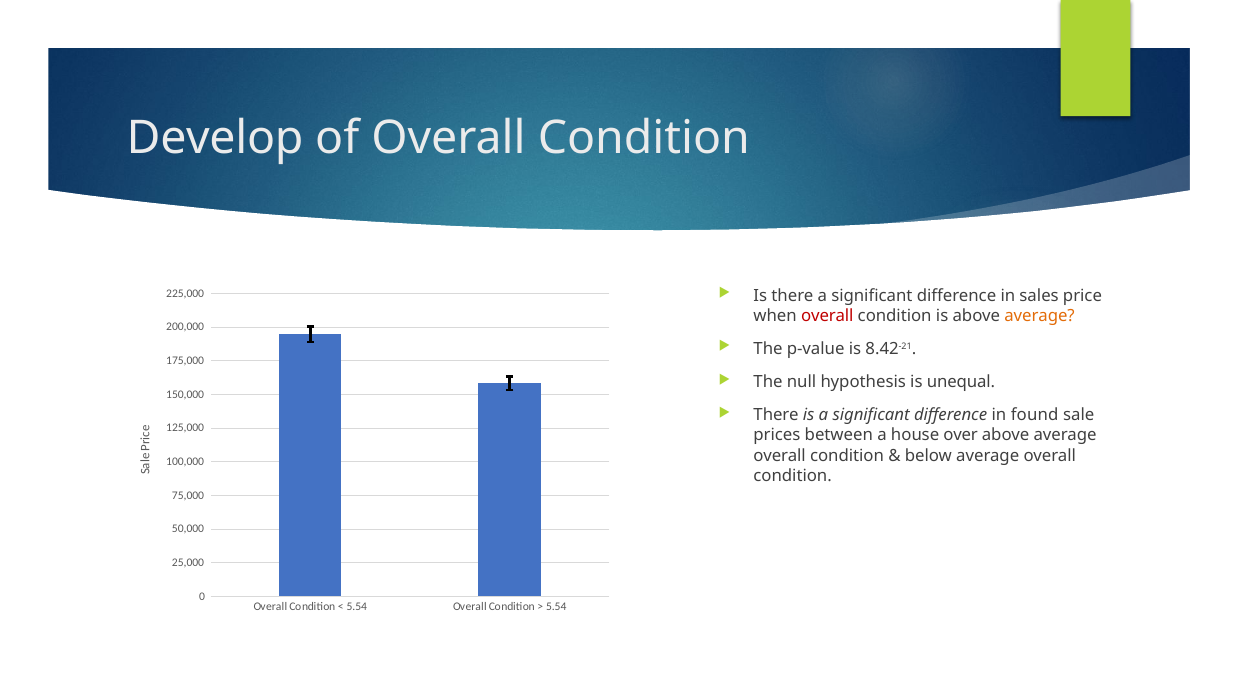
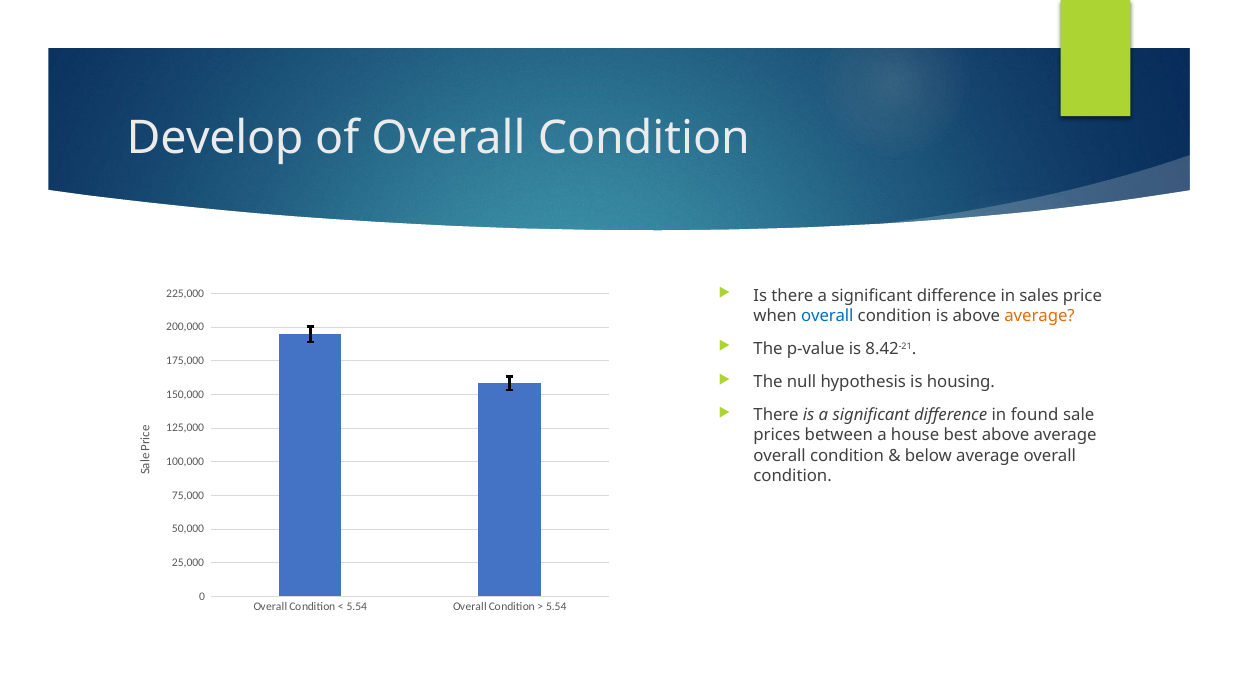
overall at (827, 316) colour: red -> blue
unequal: unequal -> housing
over: over -> best
